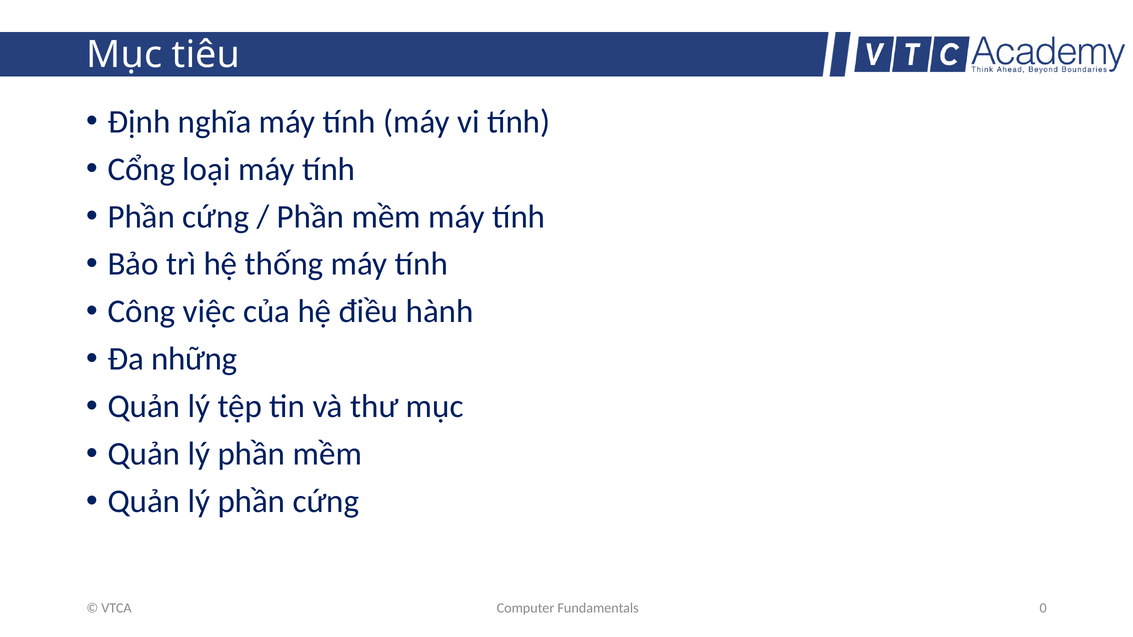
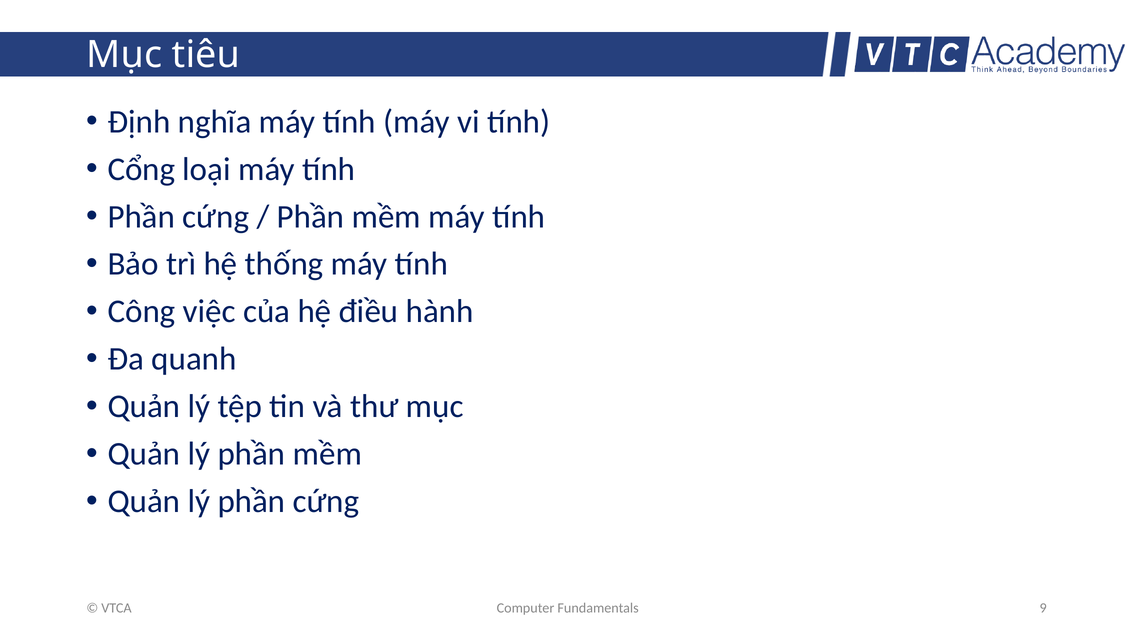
những: những -> quanh
0: 0 -> 9
